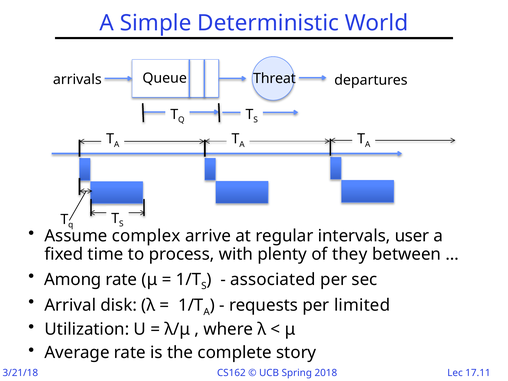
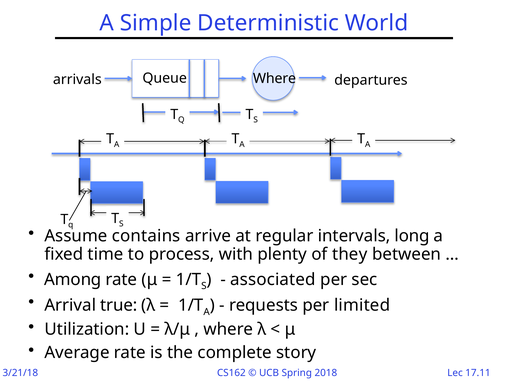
Queue Threat: Threat -> Where
complex: complex -> contains
user: user -> long
disk: disk -> true
